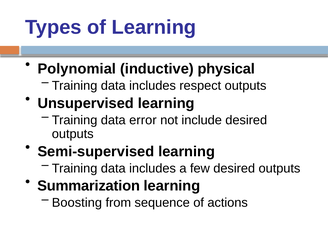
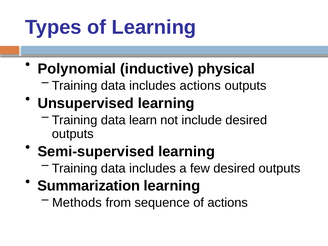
includes respect: respect -> actions
error: error -> learn
Boosting: Boosting -> Methods
